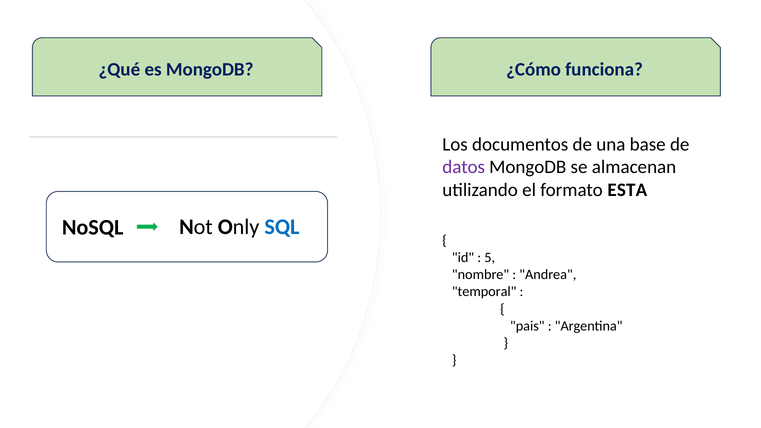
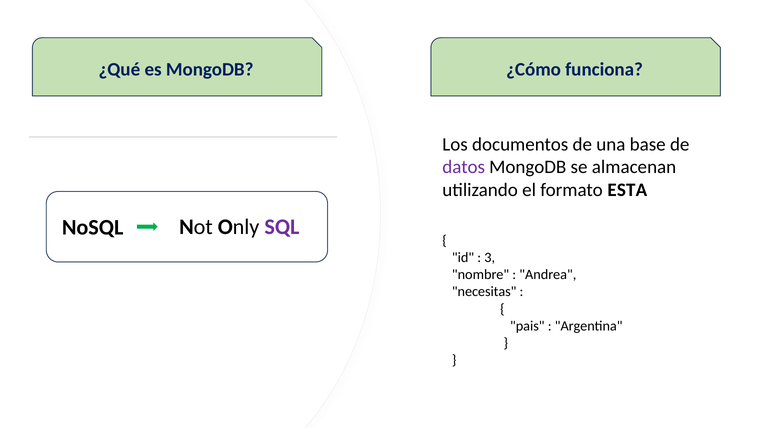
SQL colour: blue -> purple
5: 5 -> 3
temporal: temporal -> necesitas
